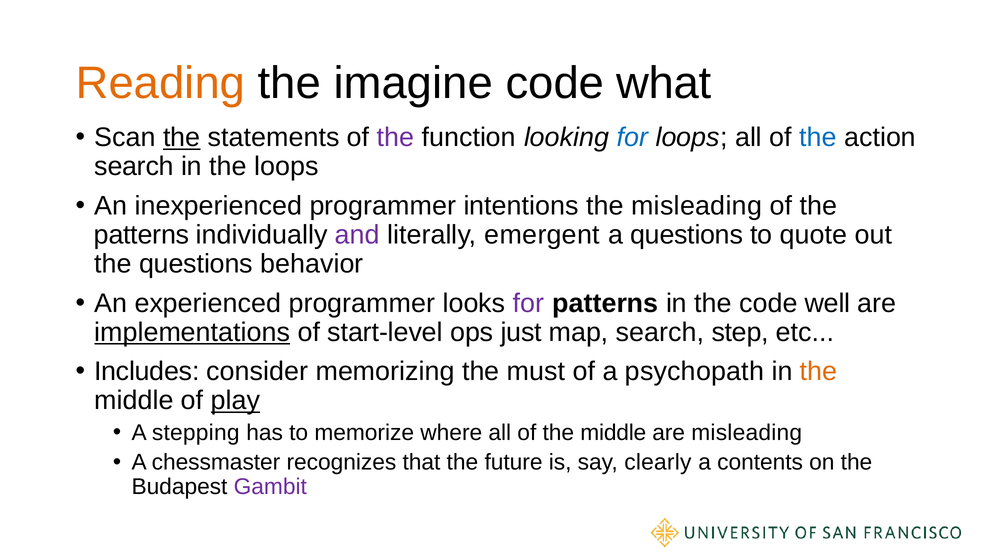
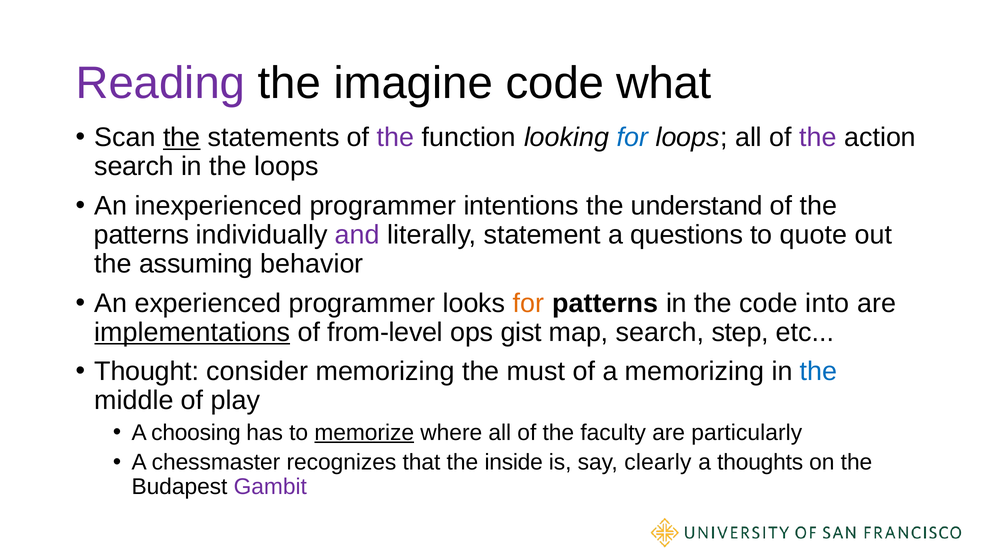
Reading colour: orange -> purple
the at (818, 138) colour: blue -> purple
the misleading: misleading -> understand
emergent: emergent -> statement
the questions: questions -> assuming
for at (529, 304) colour: purple -> orange
well: well -> into
start-level: start-level -> from-level
just: just -> gist
Includes: Includes -> Thought
a psychopath: psychopath -> memorizing
the at (819, 372) colour: orange -> blue
play underline: present -> none
stepping: stepping -> choosing
memorize underline: none -> present
of the middle: middle -> faculty
are misleading: misleading -> particularly
future: future -> inside
contents: contents -> thoughts
